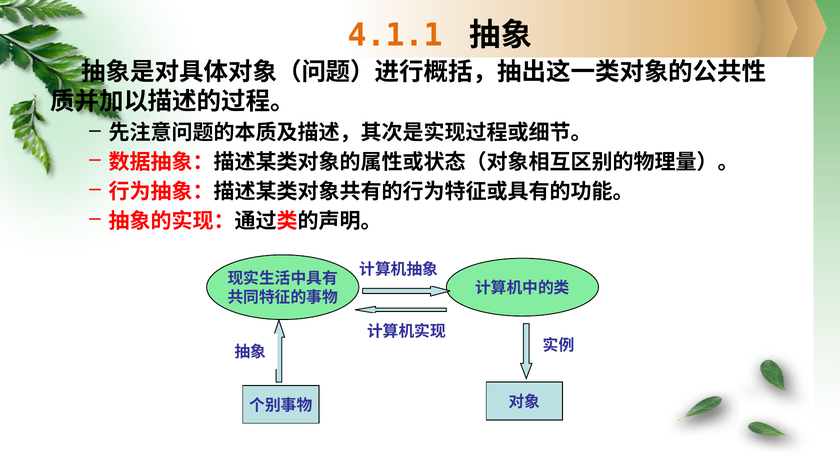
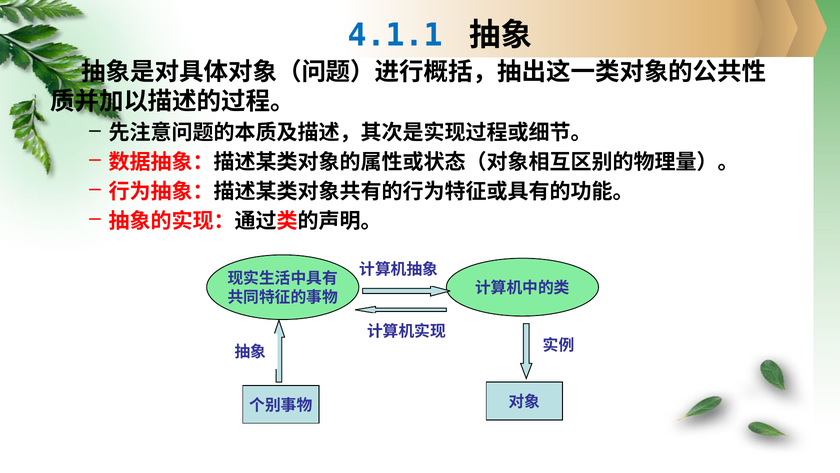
4.1.1 colour: orange -> blue
